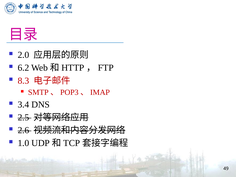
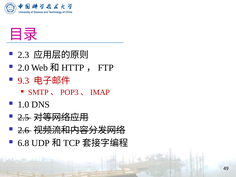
2.0: 2.0 -> 2.3
6.2: 6.2 -> 2.0
8.3: 8.3 -> 9.3
3.4: 3.4 -> 1.0
1.0: 1.0 -> 6.8
